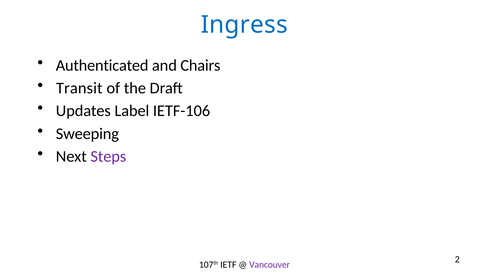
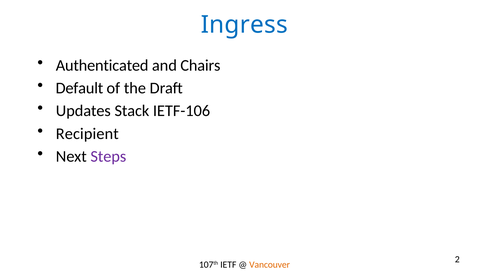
Transit: Transit -> Default
Label: Label -> Stack
Sweeping: Sweeping -> Recipient
Vancouver colour: purple -> orange
